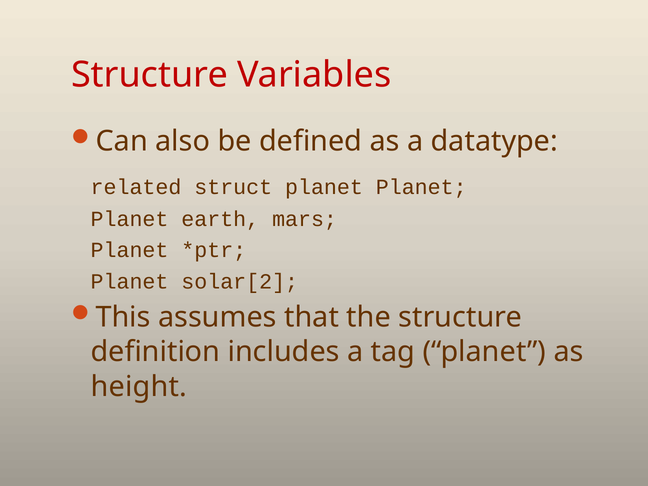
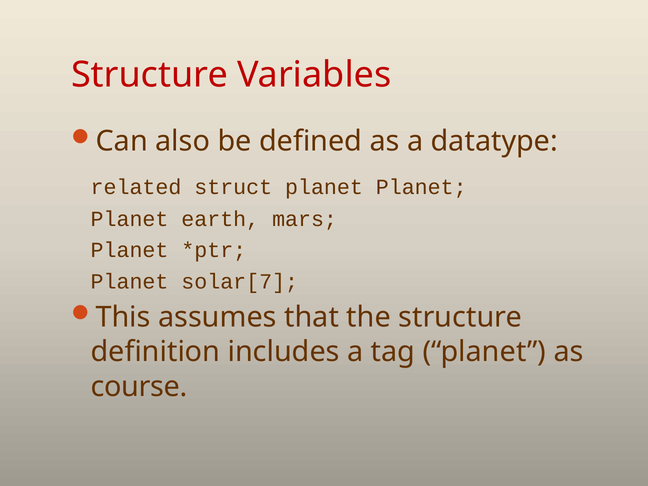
solar[2: solar[2 -> solar[7
height: height -> course
